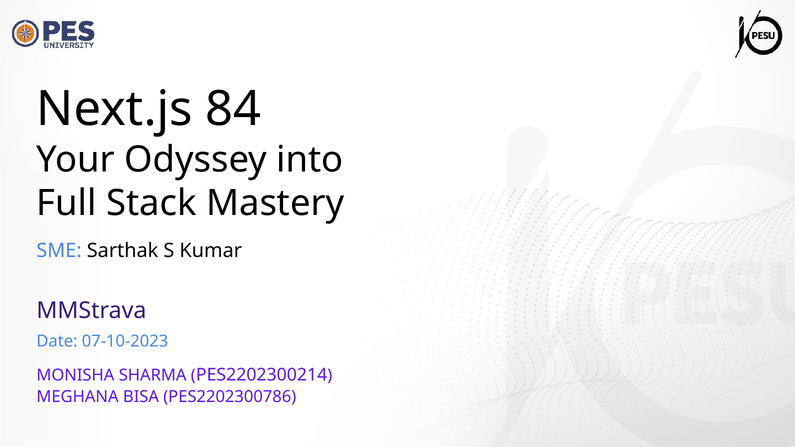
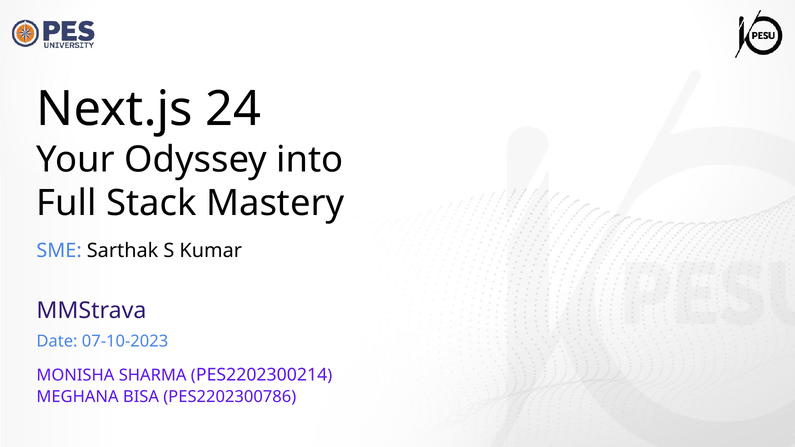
84: 84 -> 24
